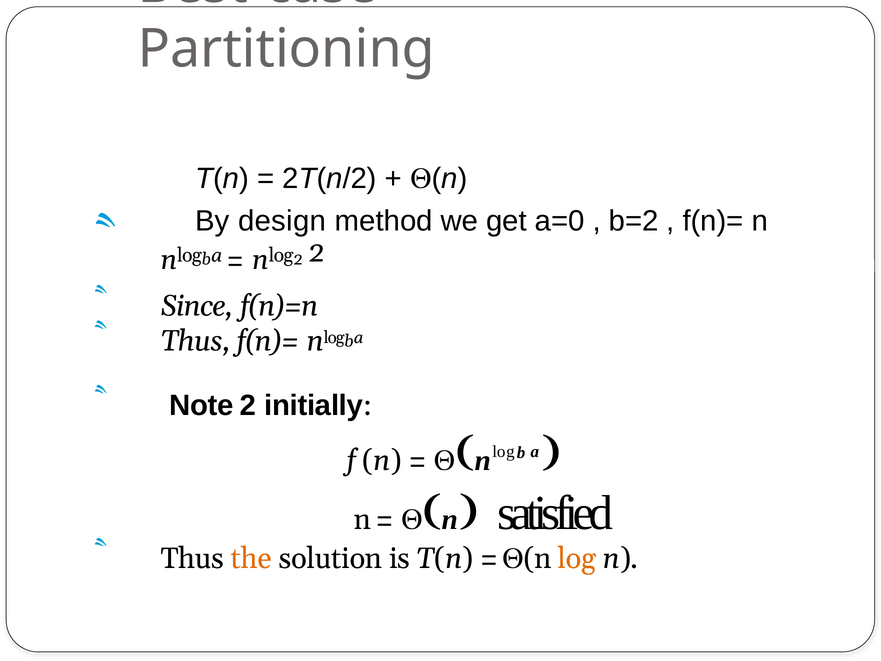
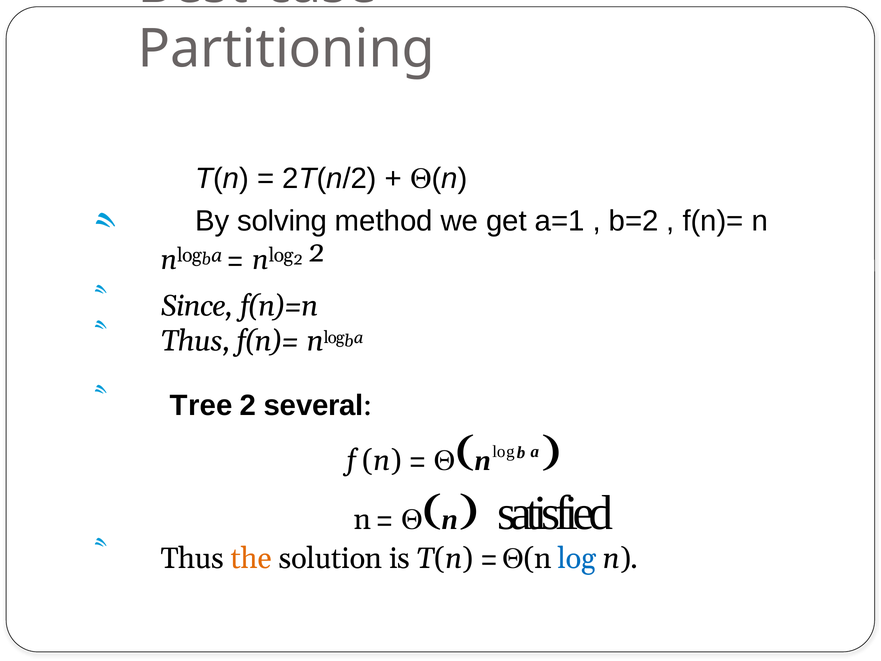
design: design -> solving
a=0: a=0 -> a=1
Note: Note -> Tree
initially: initially -> several
log colour: orange -> blue
